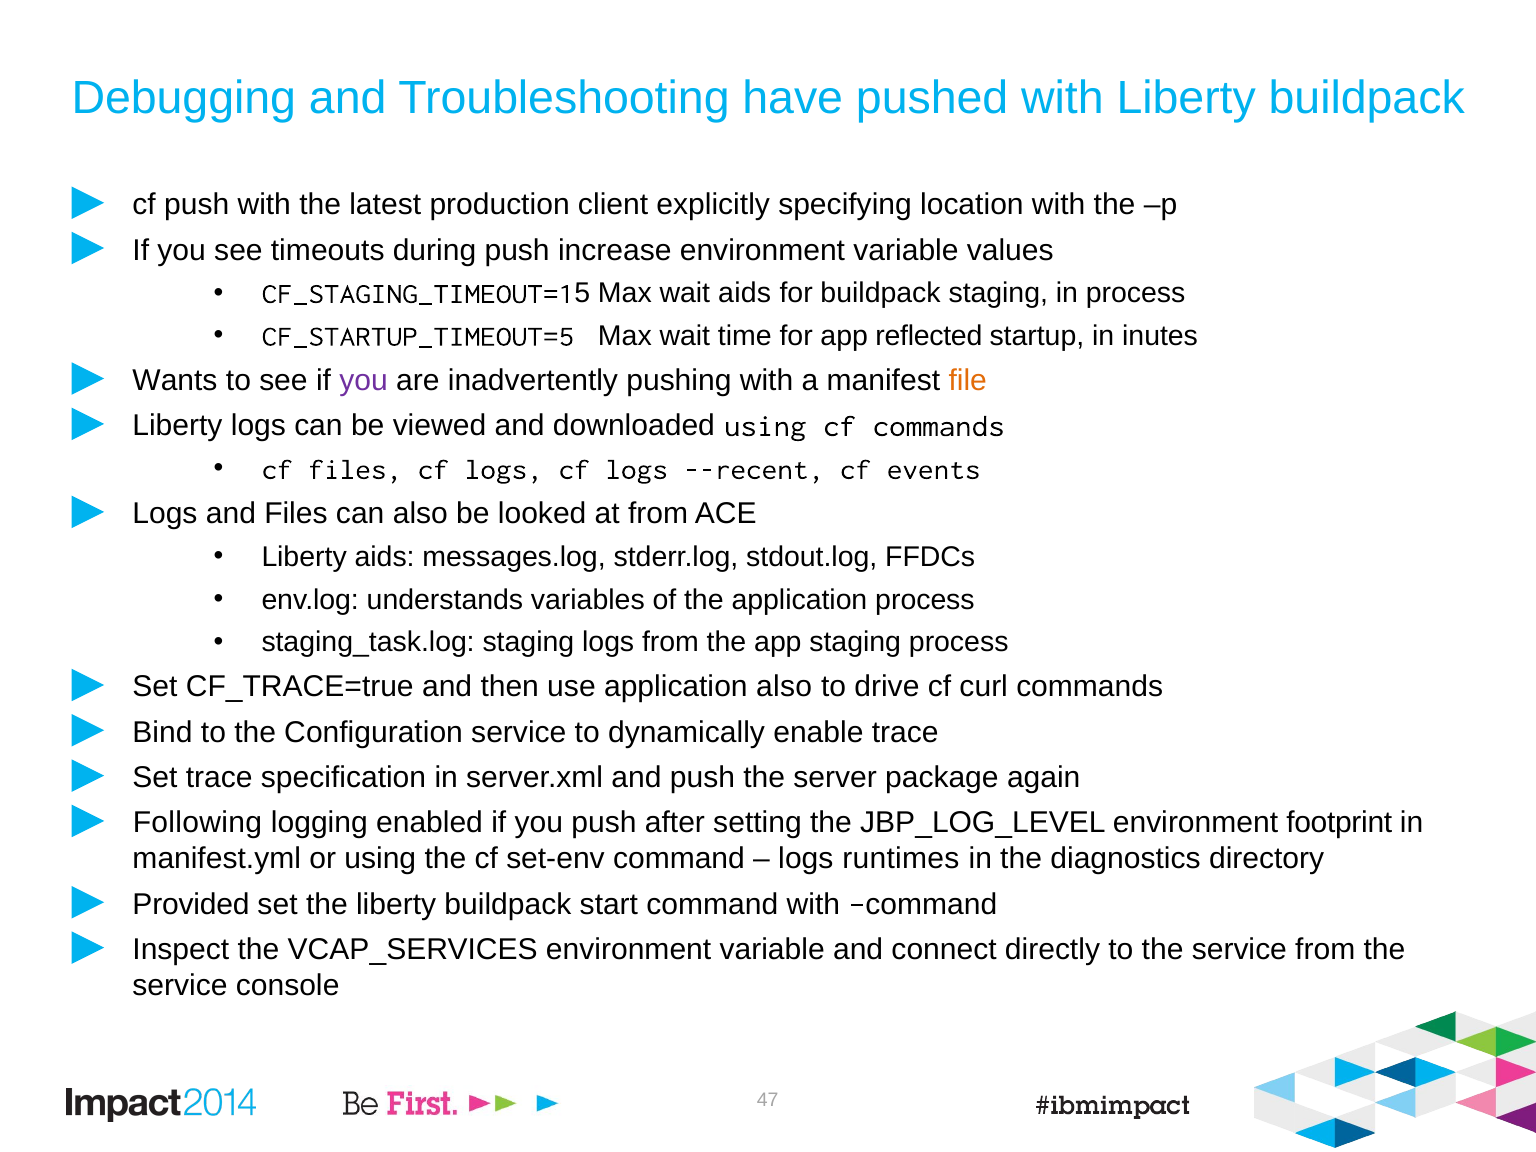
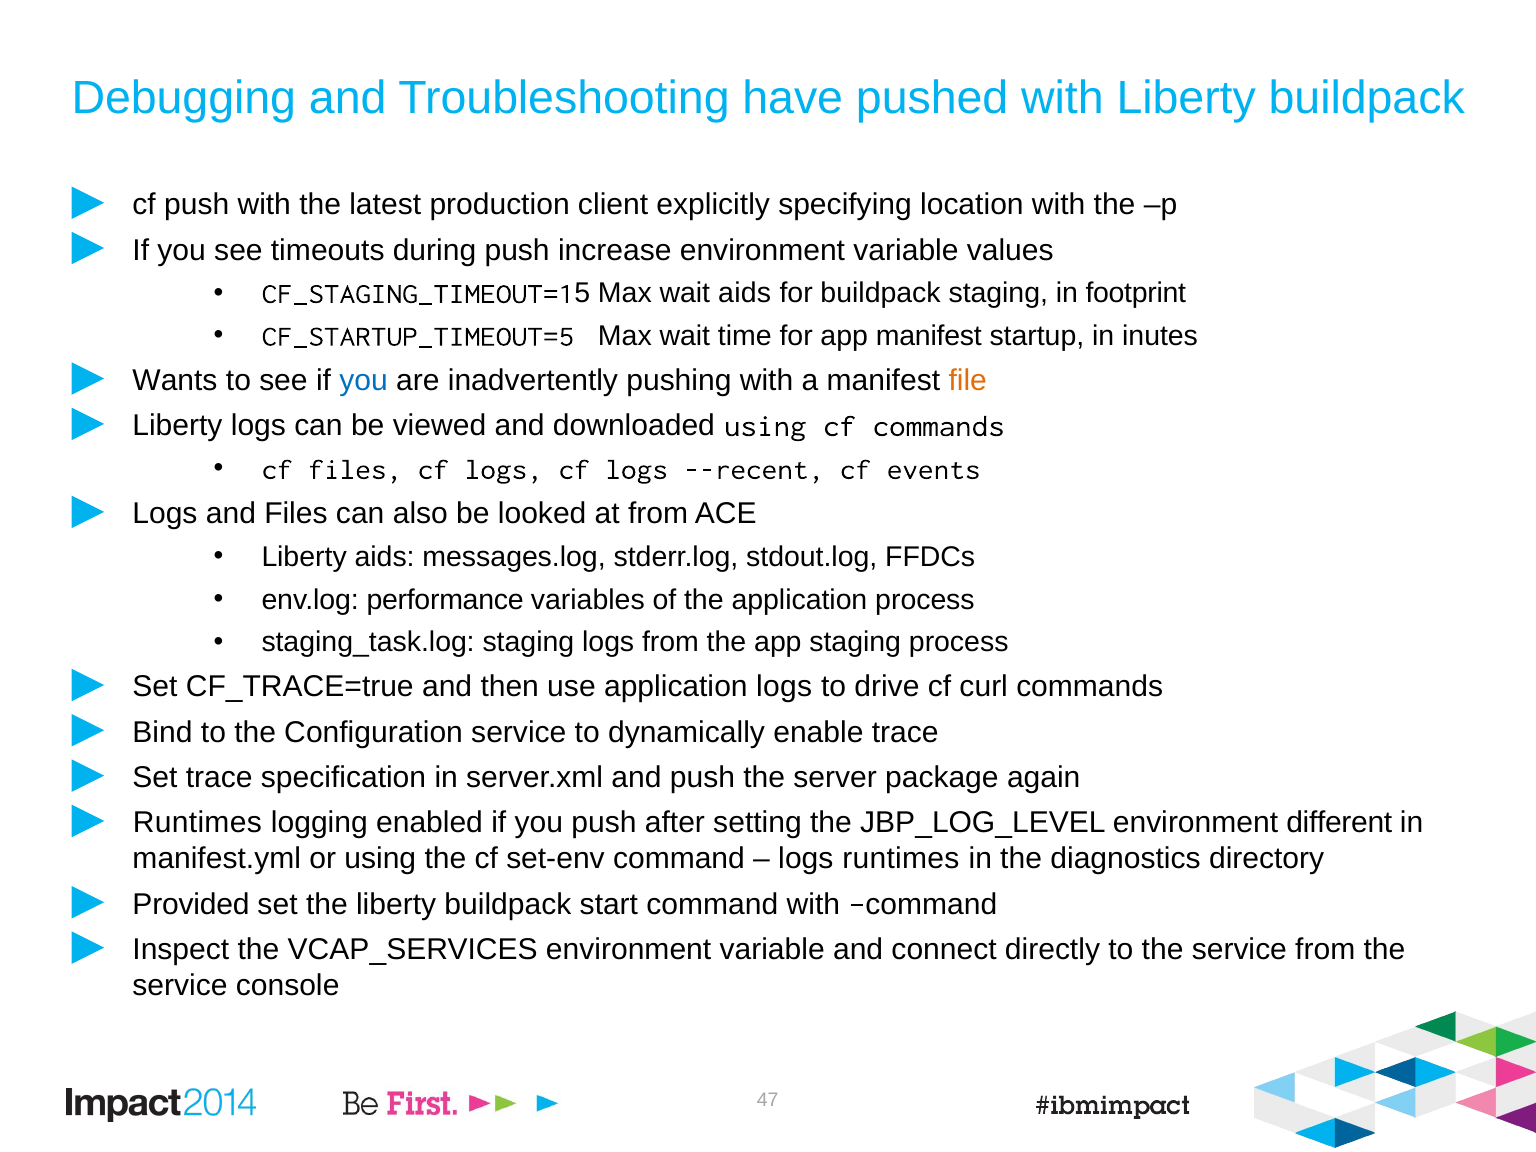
in process: process -> footprint
app reflected: reflected -> manifest
you at (364, 381) colour: purple -> blue
understands: understands -> performance
application also: also -> logs
Following at (197, 823): Following -> Runtimes
footprint: footprint -> different
